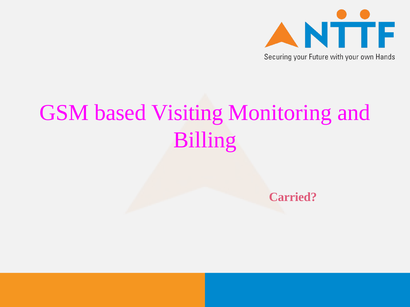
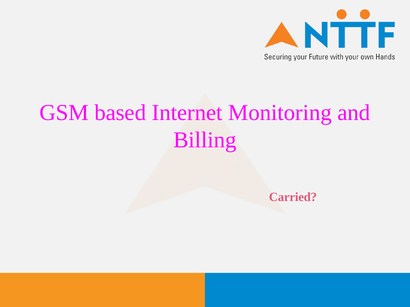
Visiting: Visiting -> Internet
